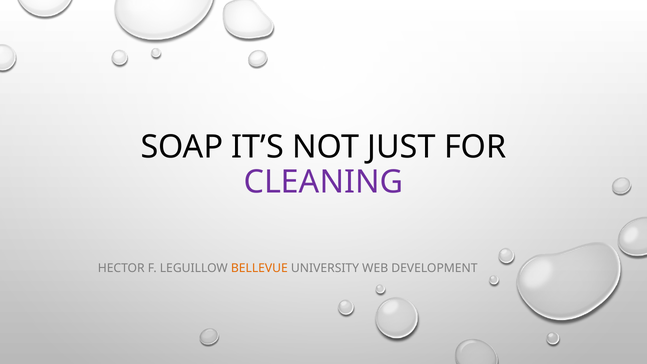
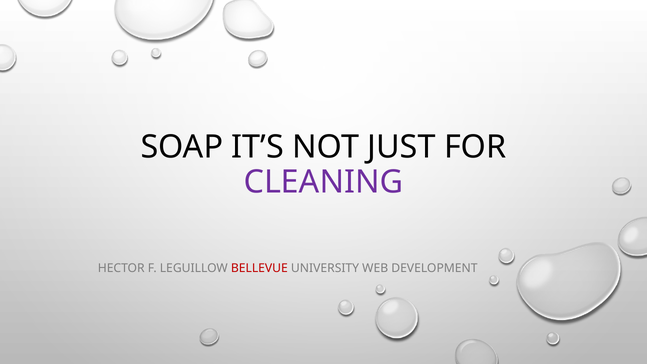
BELLEVUE colour: orange -> red
